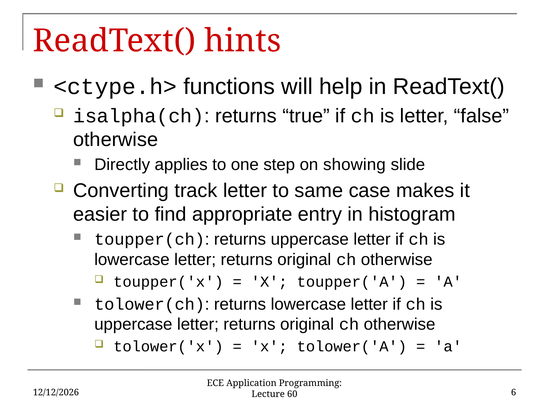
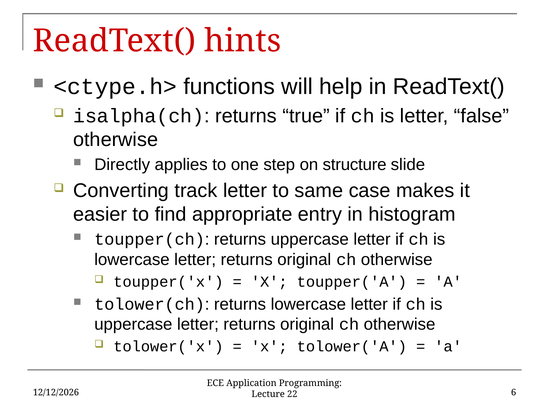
showing: showing -> structure
60: 60 -> 22
